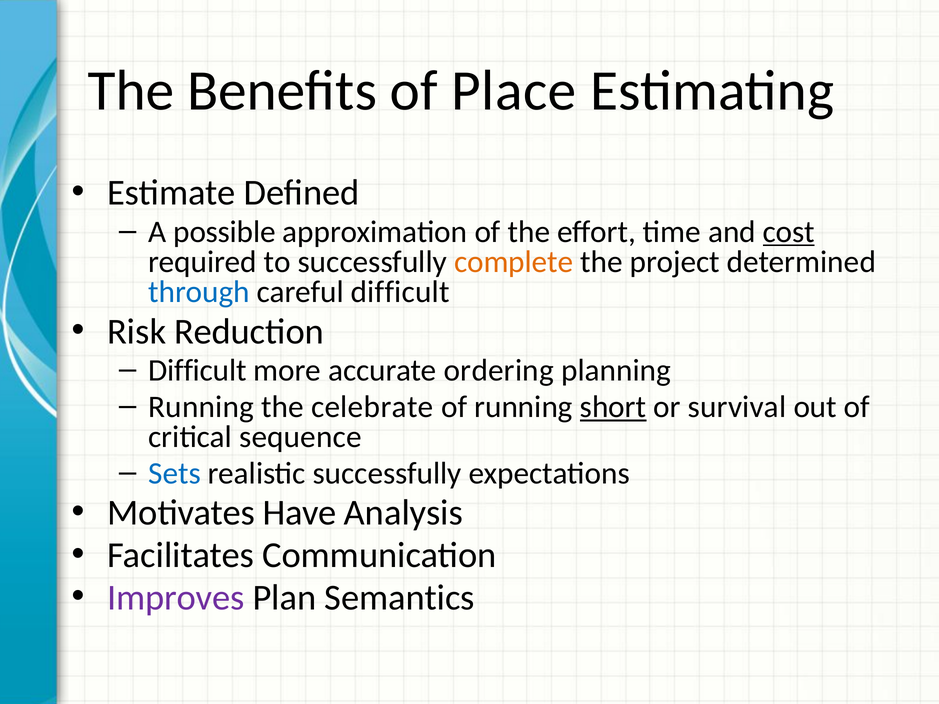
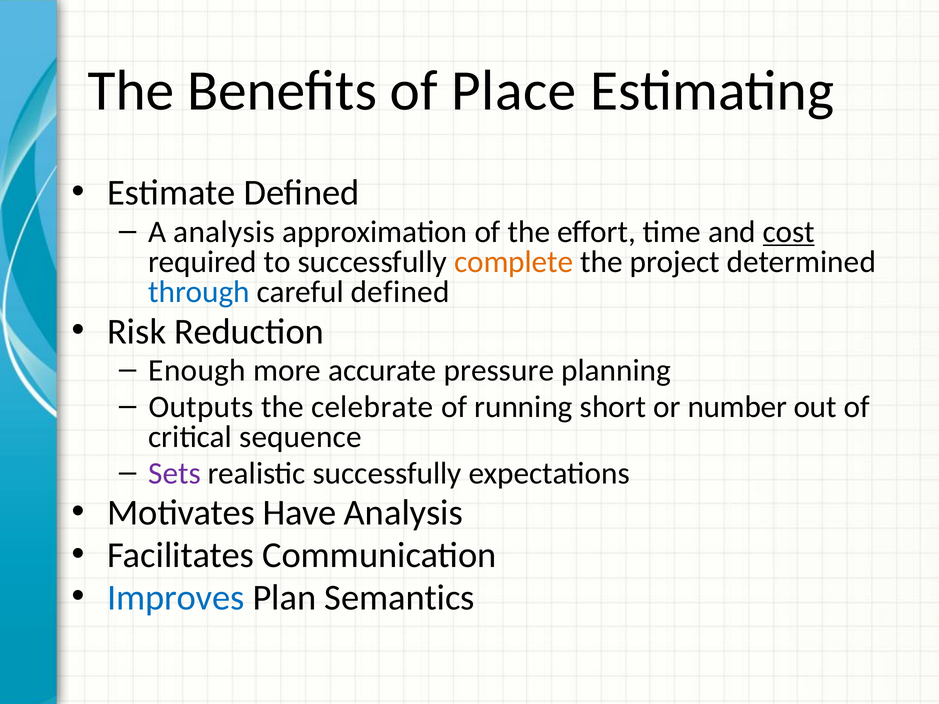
A possible: possible -> analysis
careful difficult: difficult -> defined
Difficult at (197, 371): Difficult -> Enough
ordering: ordering -> pressure
Running at (201, 407): Running -> Outputs
short underline: present -> none
survival: survival -> number
Sets colour: blue -> purple
Improves colour: purple -> blue
